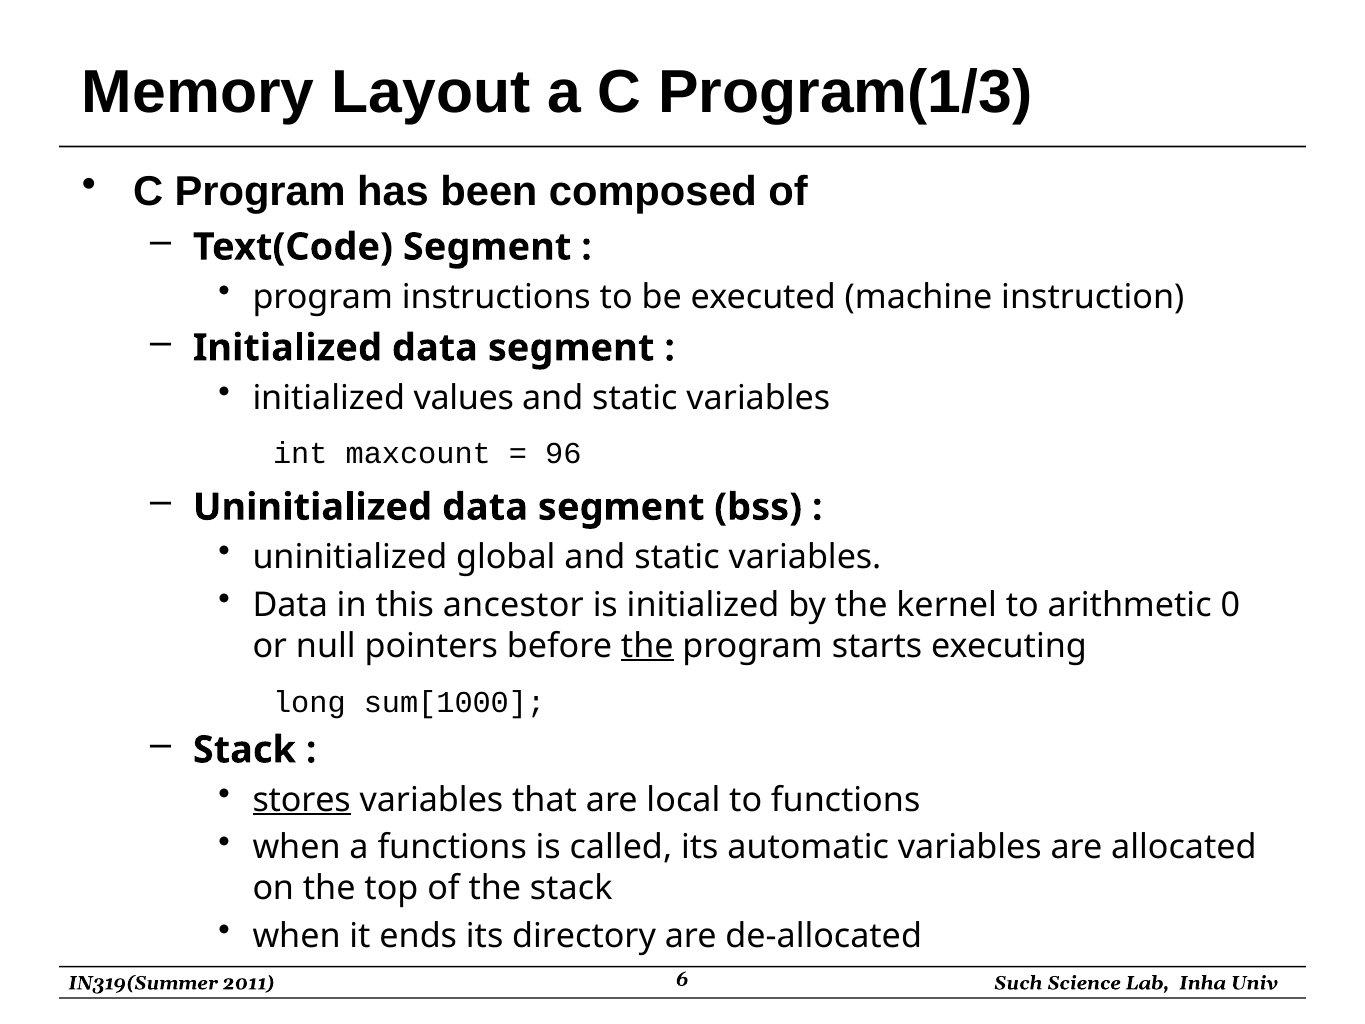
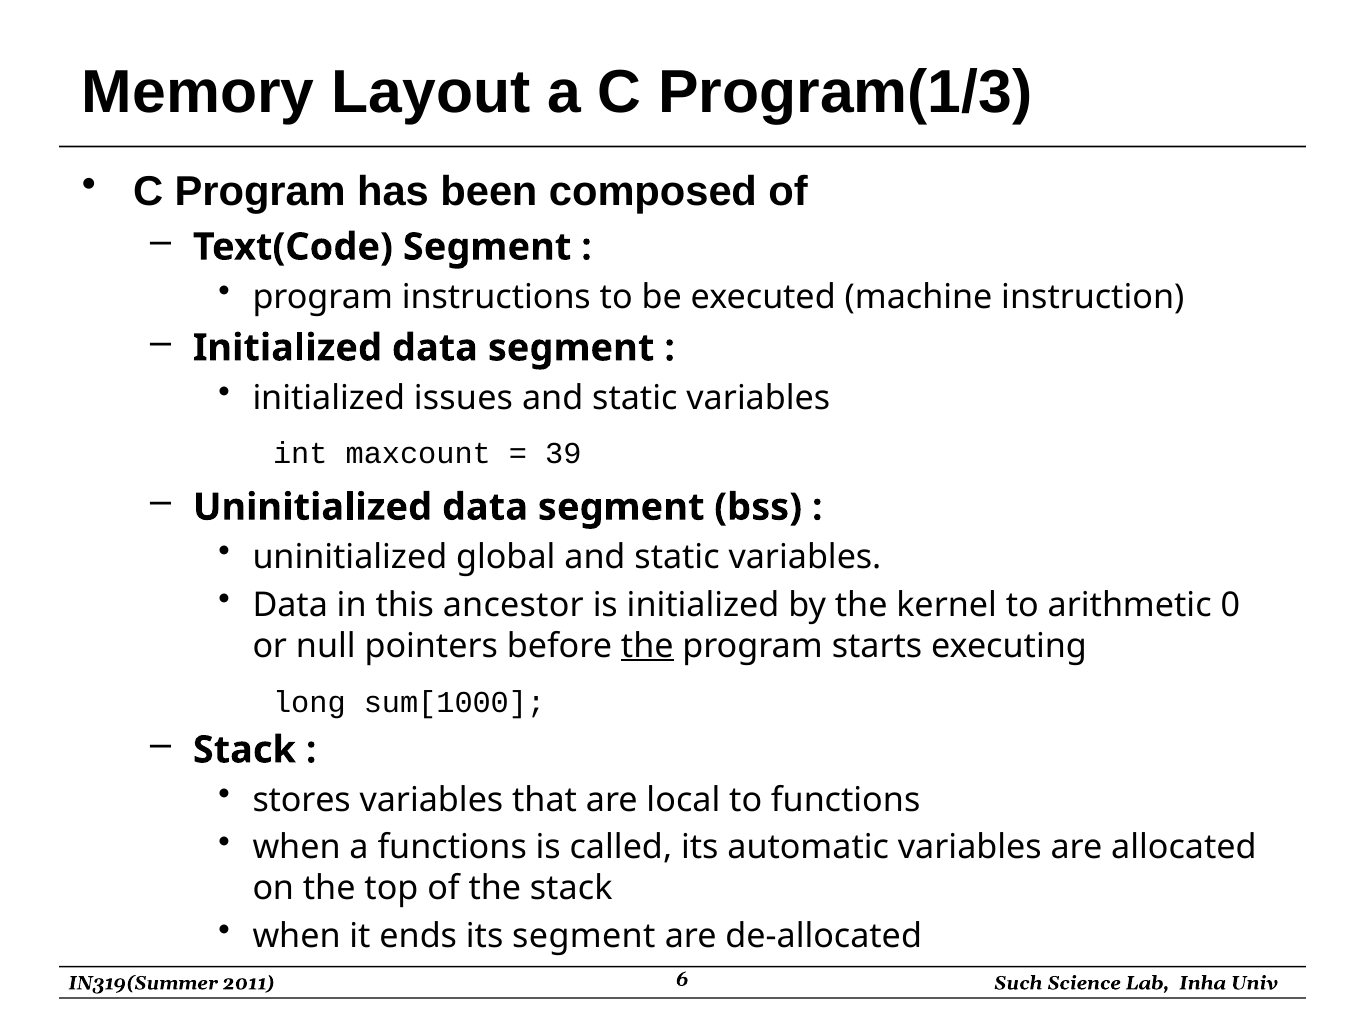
values: values -> issues
96: 96 -> 39
stores underline: present -> none
its directory: directory -> segment
